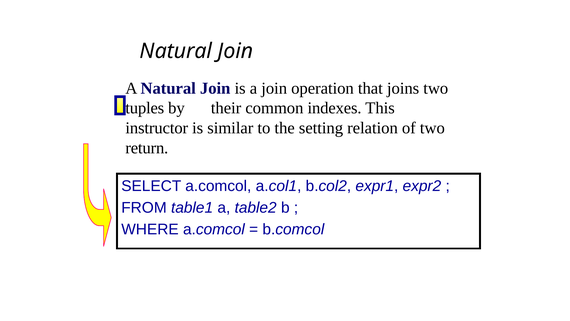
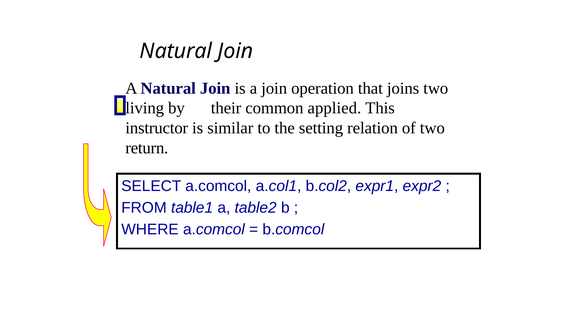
tuples: tuples -> living
indexes: indexes -> applied
